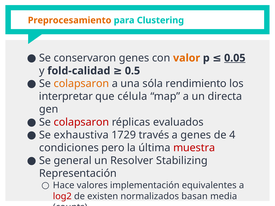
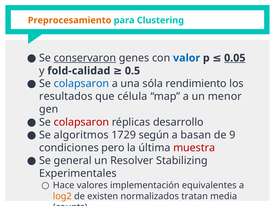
conservaron underline: none -> present
valor colour: orange -> blue
colapsaron at (81, 84) colour: orange -> blue
interpretar: interpretar -> resultados
directa: directa -> menor
evaluados: evaluados -> desarrollo
exhaustiva: exhaustiva -> algoritmos
través: través -> según
a genes: genes -> basan
4: 4 -> 9
Representación: Representación -> Experimentales
log2 colour: red -> orange
basan: basan -> tratan
